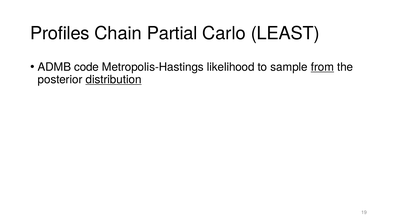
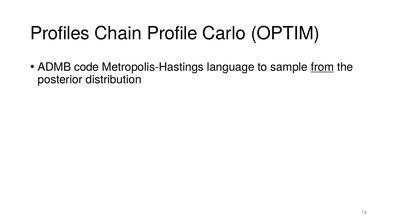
Partial: Partial -> Profile
LEAST: LEAST -> OPTIM
likelihood: likelihood -> language
distribution underline: present -> none
